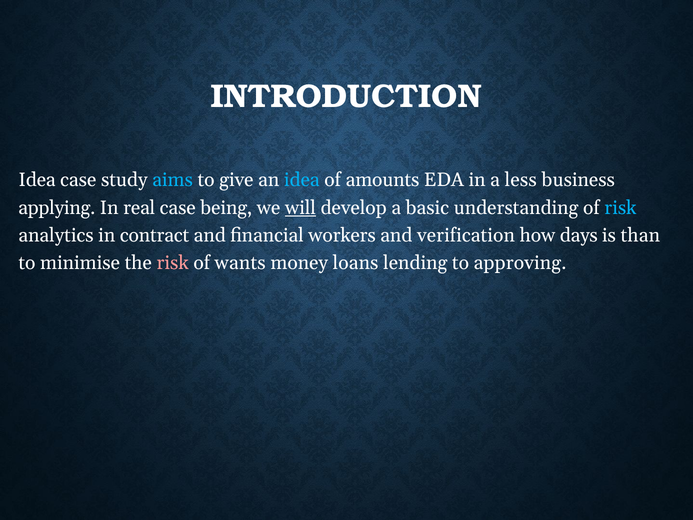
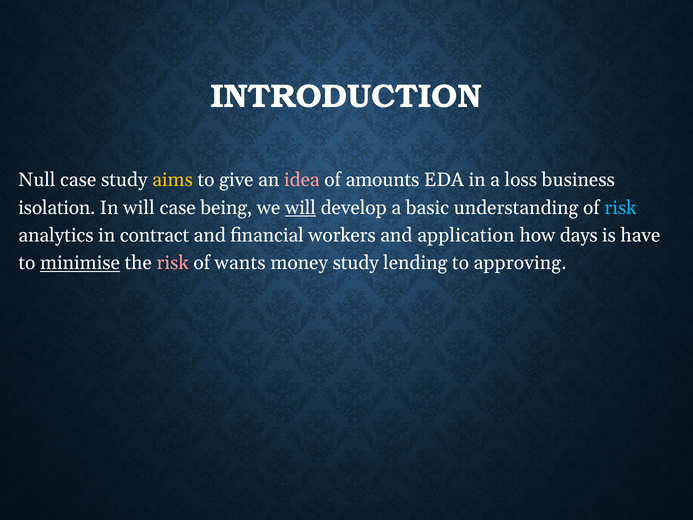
Idea at (37, 180): Idea -> Null
aims colour: light blue -> yellow
idea at (302, 180) colour: light blue -> pink
less: less -> loss
applying: applying -> isolation
In real: real -> will
verification: verification -> application
than: than -> have
minimise underline: none -> present
money loans: loans -> study
